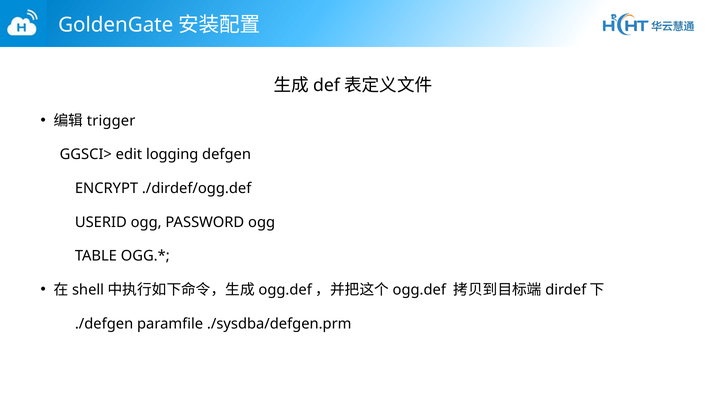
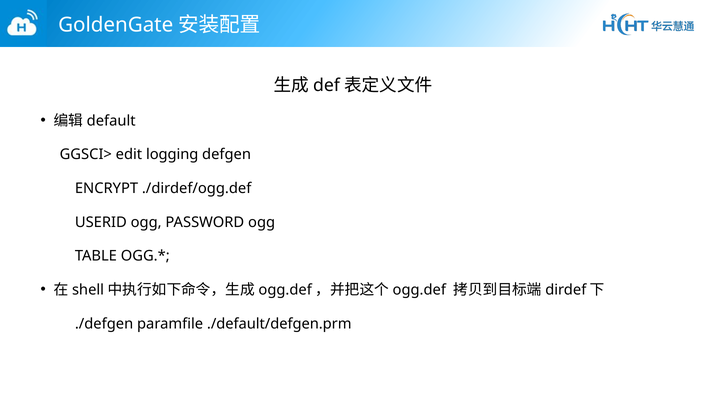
trigger: trigger -> default
./sysdba/defgen.prm: ./sysdba/defgen.prm -> ./default/defgen.prm
